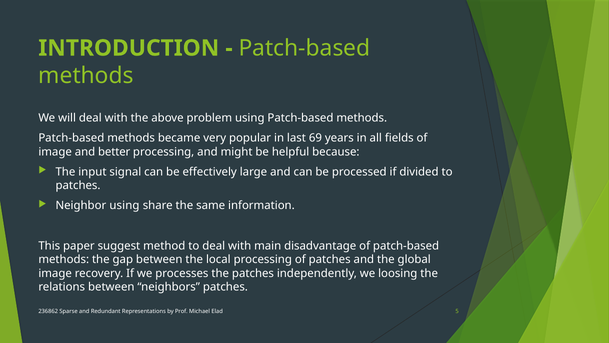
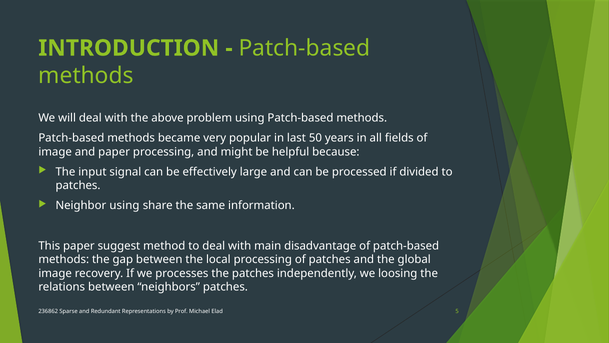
69: 69 -> 50
and better: better -> paper
